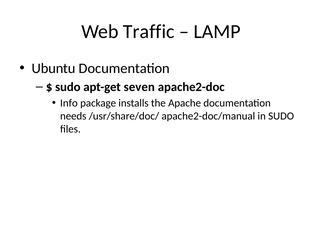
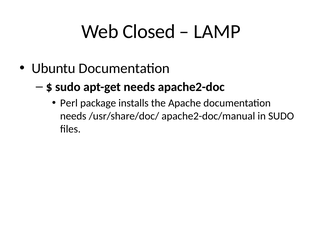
Traffic: Traffic -> Closed
apt-get seven: seven -> needs
Info: Info -> Perl
